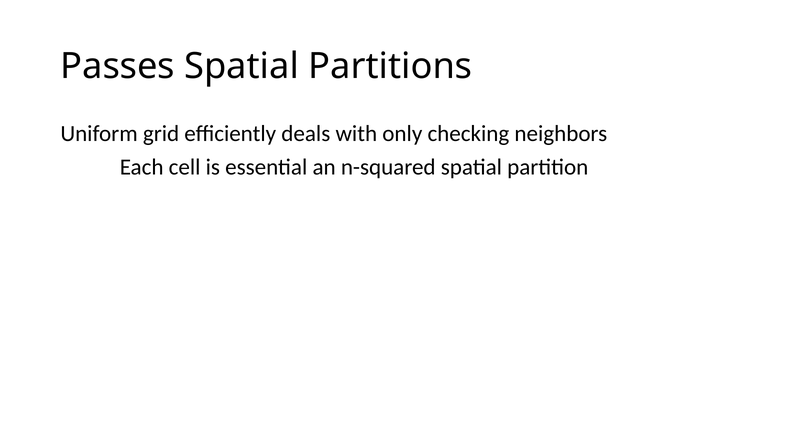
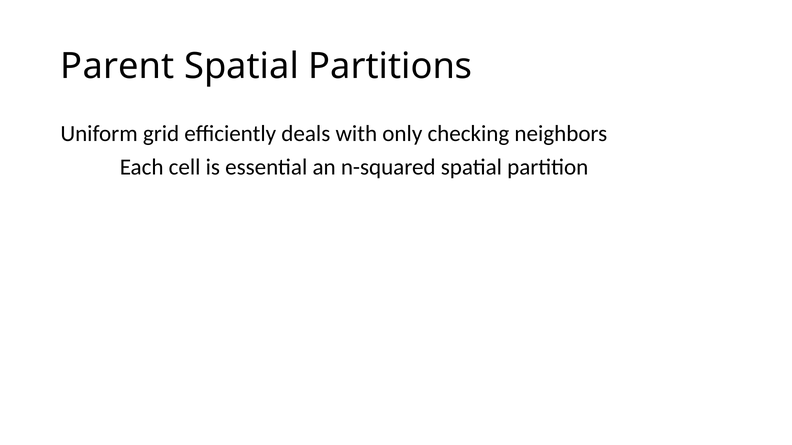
Passes: Passes -> Parent
